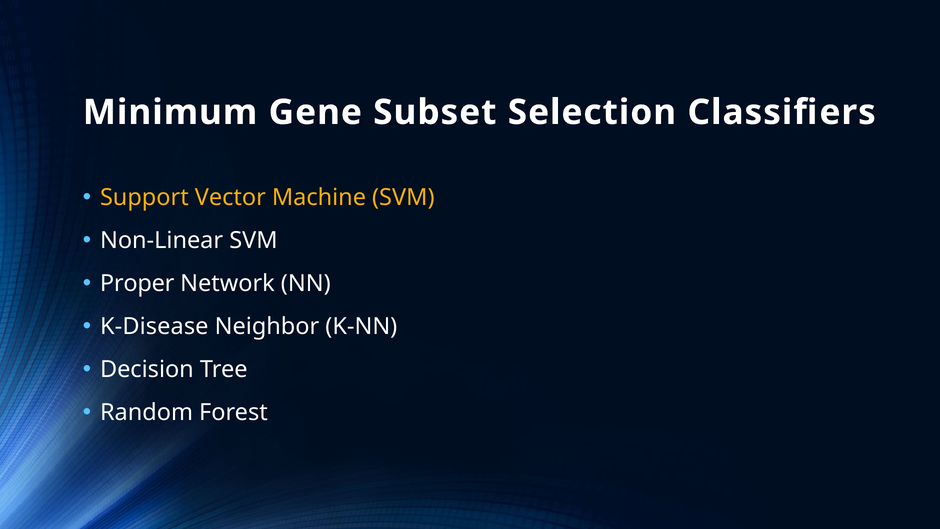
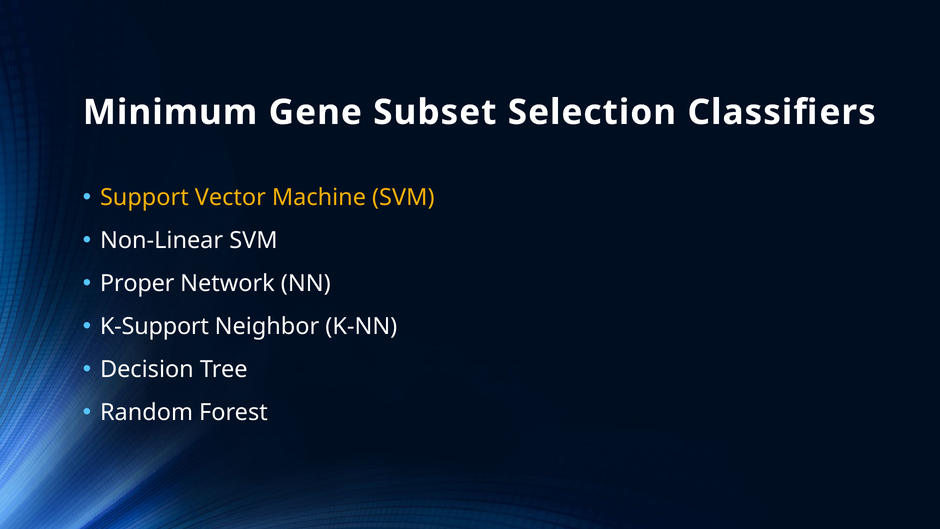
K-Disease: K-Disease -> K-Support
